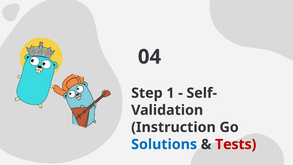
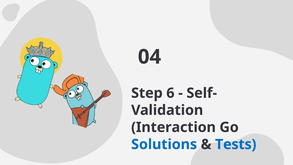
1: 1 -> 6
Instruction: Instruction -> Interaction
Tests colour: red -> blue
